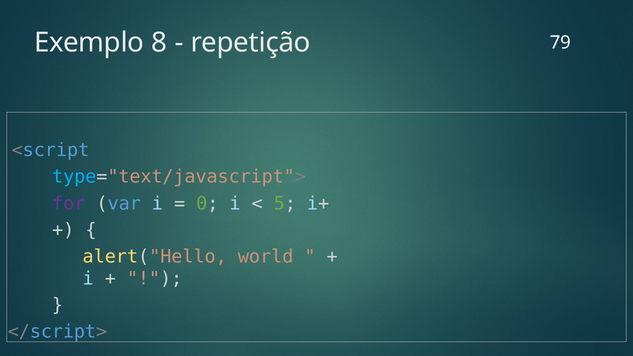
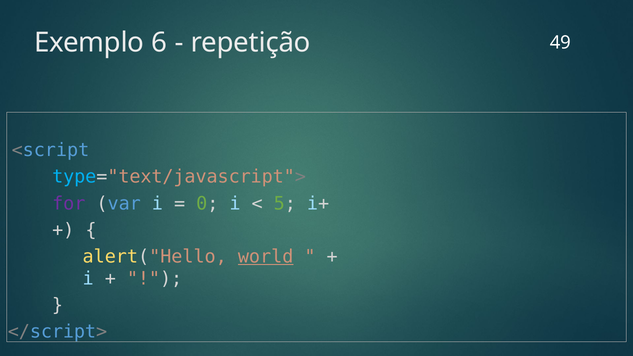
8: 8 -> 6
79: 79 -> 49
world underline: none -> present
